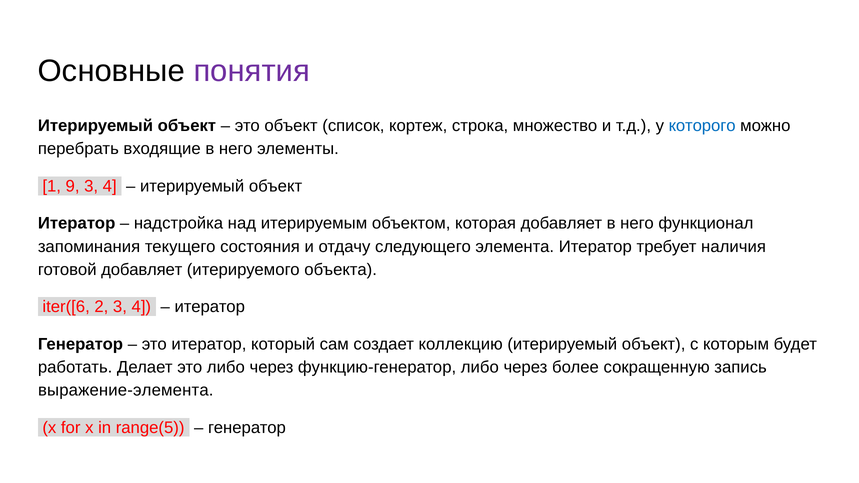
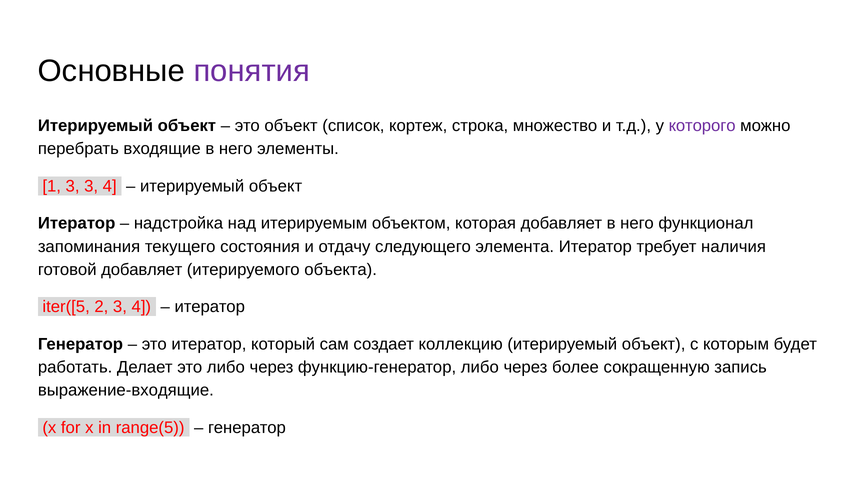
которого colour: blue -> purple
1 9: 9 -> 3
iter([6: iter([6 -> iter([5
выражение-элемента: выражение-элемента -> выражение-входящие
